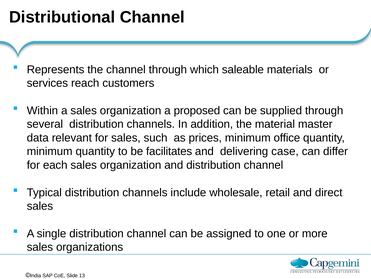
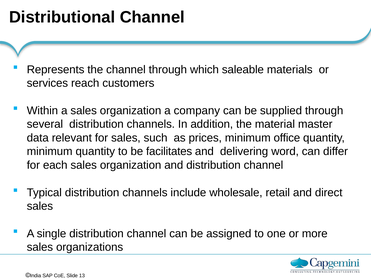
proposed: proposed -> company
case: case -> word
